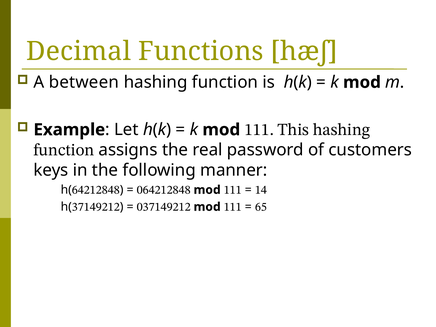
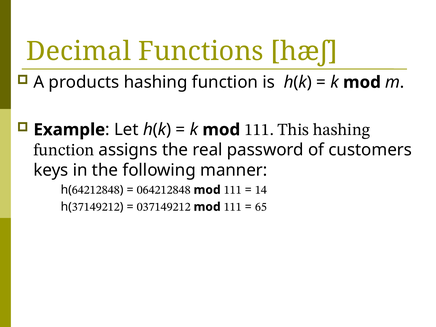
between: between -> products
